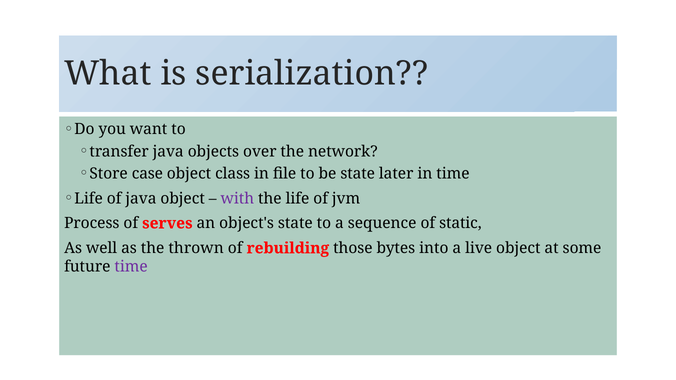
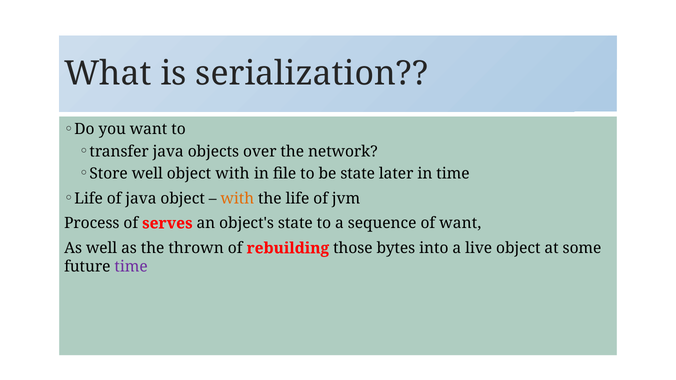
Store case: case -> well
object class: class -> with
with at (237, 199) colour: purple -> orange
of static: static -> want
